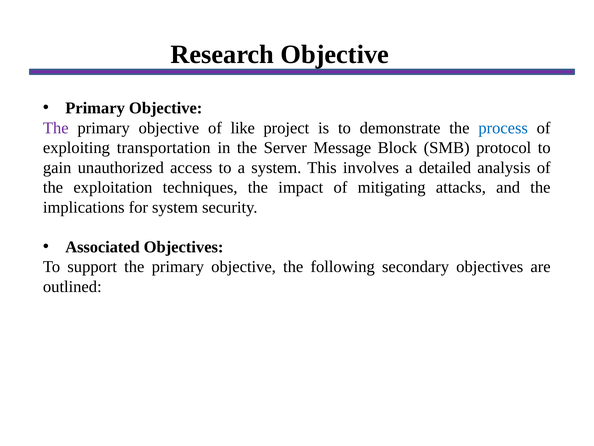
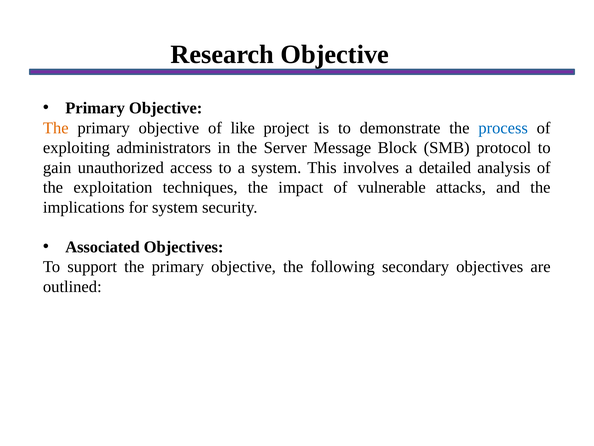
The at (56, 128) colour: purple -> orange
transportation: transportation -> administrators
mitigating: mitigating -> vulnerable
